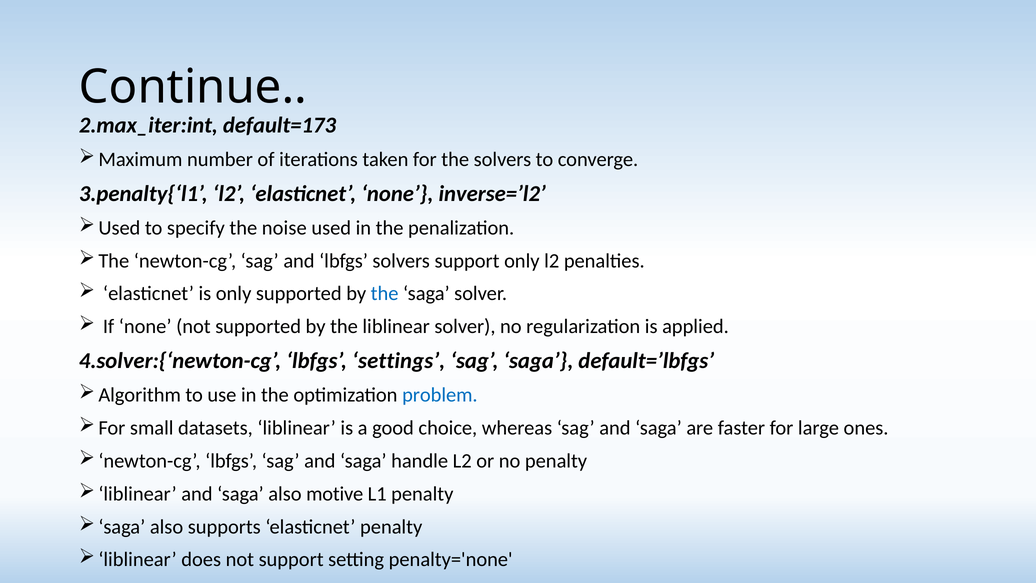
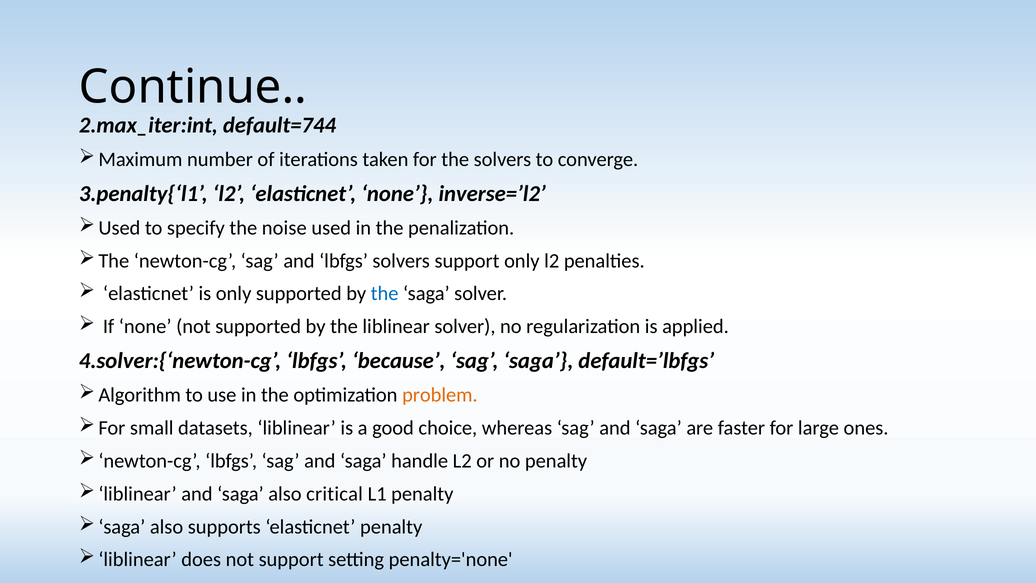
default=173: default=173 -> default=744
settings: settings -> because
problem colour: blue -> orange
motive: motive -> critical
